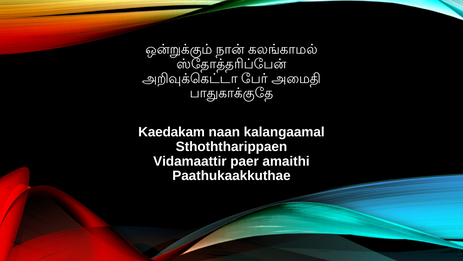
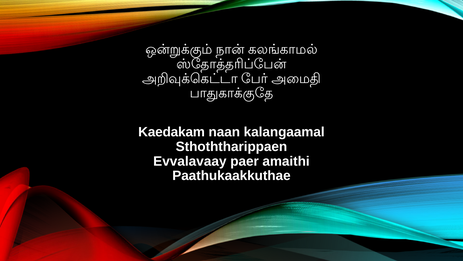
Vidamaattir: Vidamaattir -> Evvalavaay
